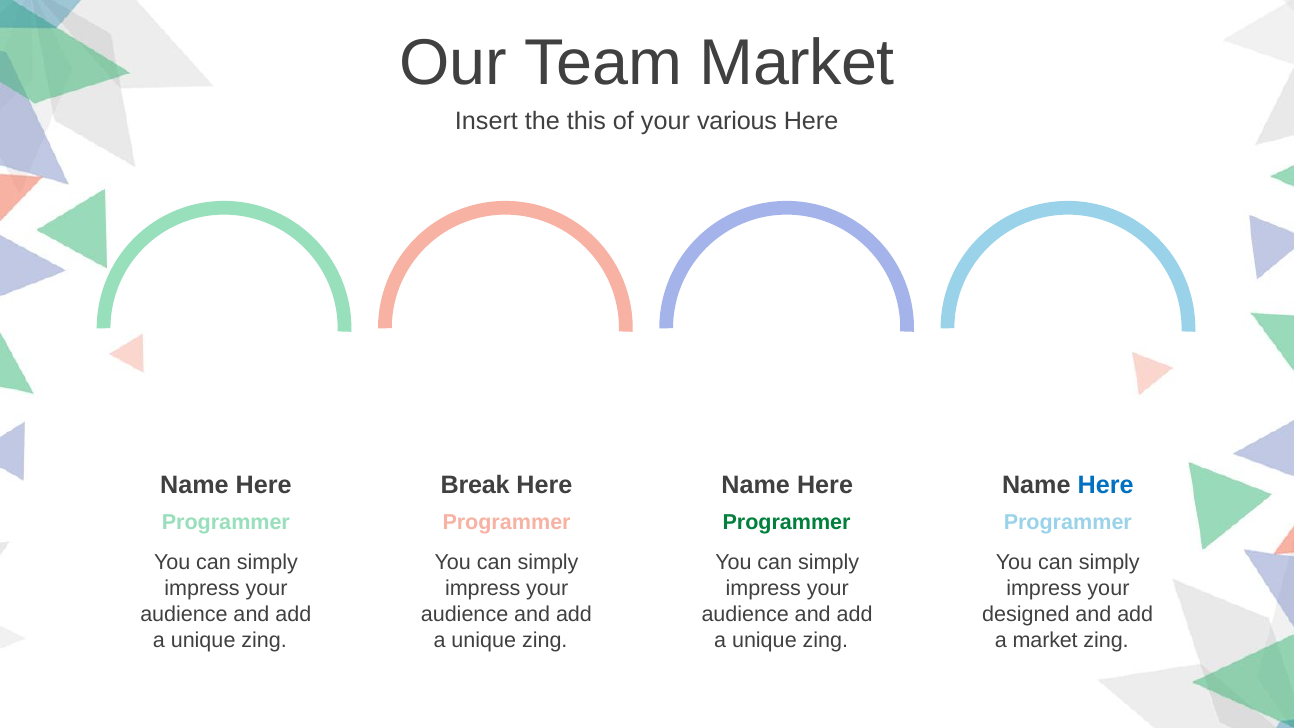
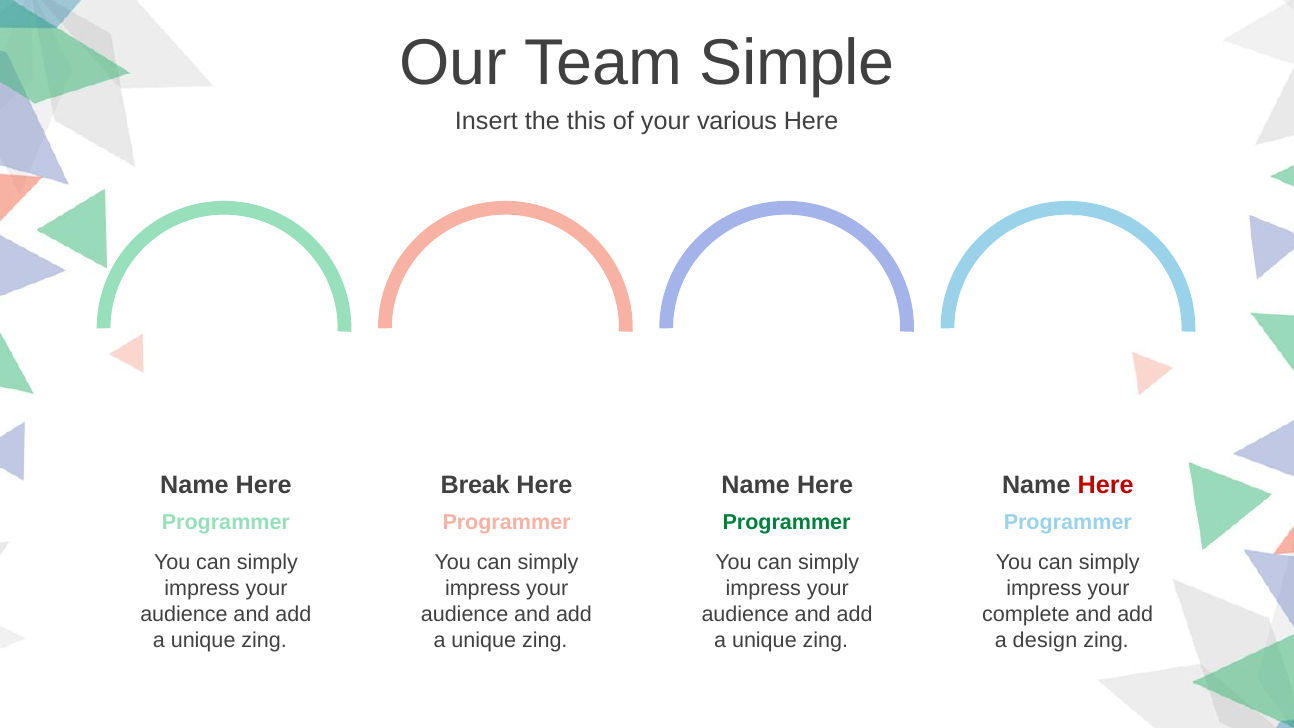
Team Market: Market -> Simple
Here at (1106, 485) colour: blue -> red
designed: designed -> complete
a market: market -> design
